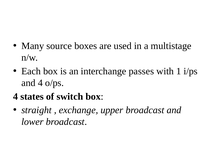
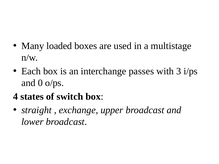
source: source -> loaded
1: 1 -> 3
and 4: 4 -> 0
